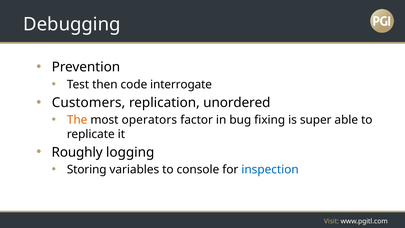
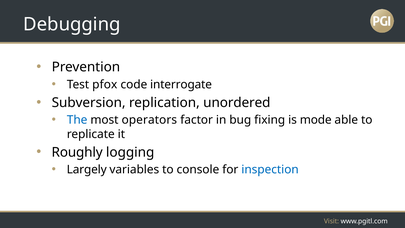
then: then -> pfox
Customers: Customers -> Subversion
The colour: orange -> blue
super: super -> mode
Storing: Storing -> Largely
